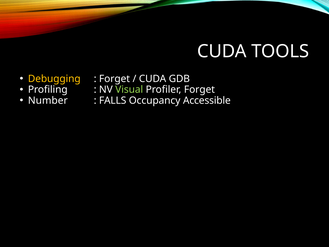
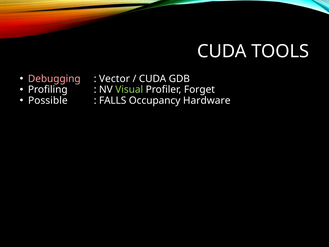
Debugging colour: yellow -> pink
Forget at (115, 79): Forget -> Vector
Number: Number -> Possible
Accessible: Accessible -> Hardware
